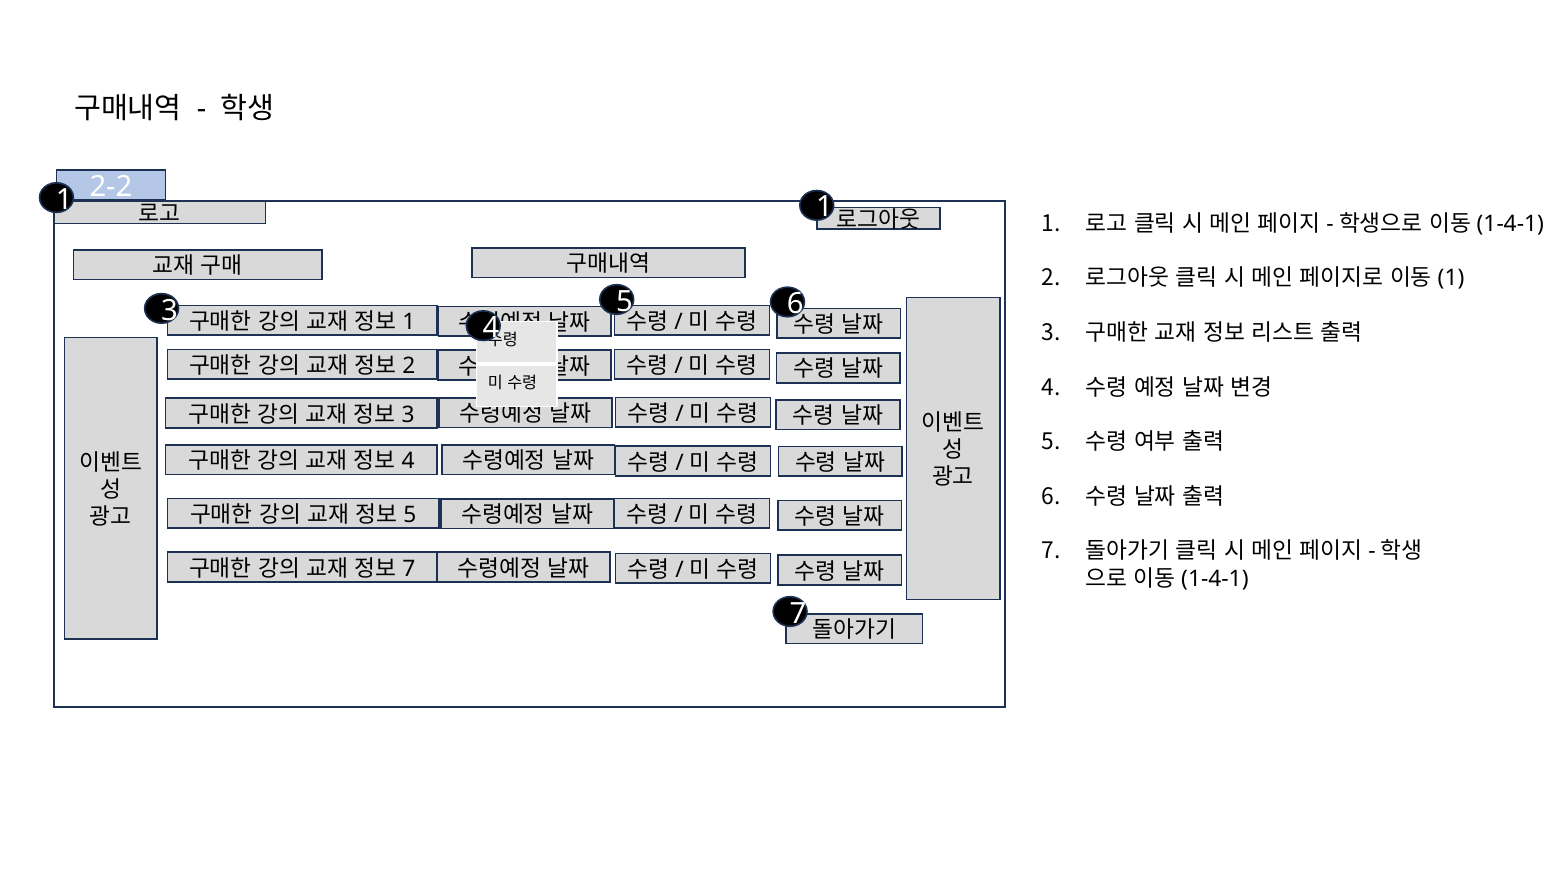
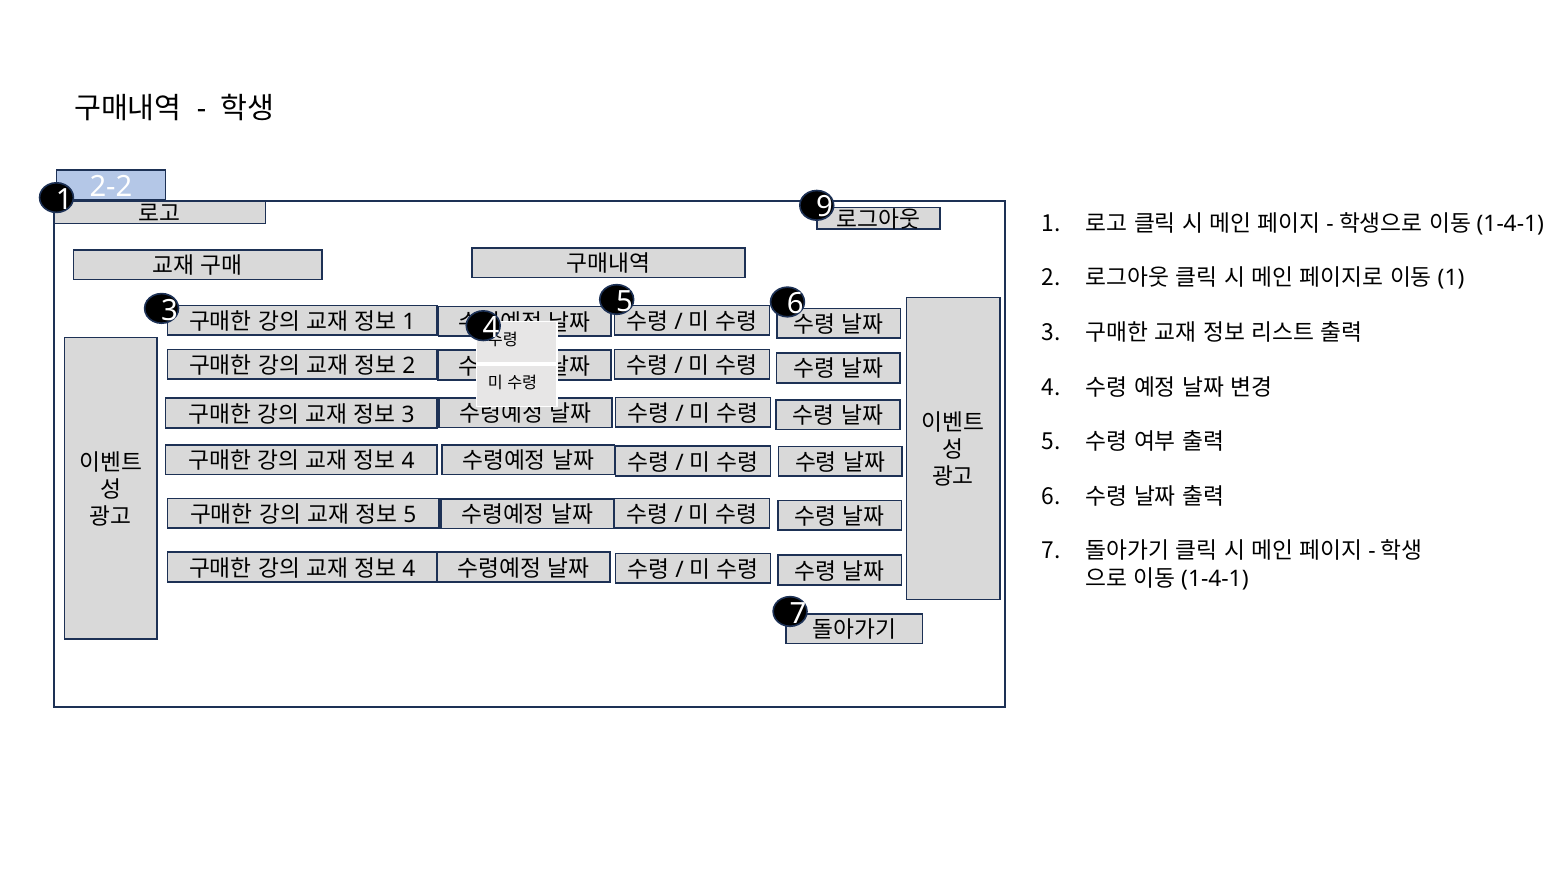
1 1: 1 -> 9
7 at (409, 568): 7 -> 4
